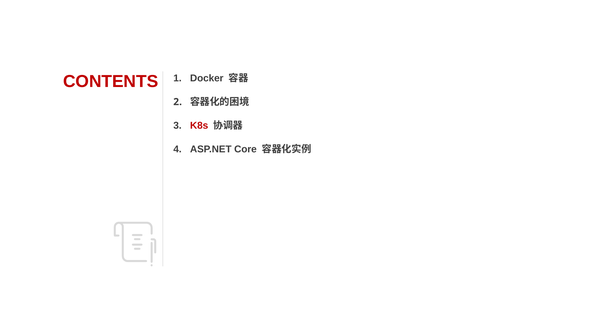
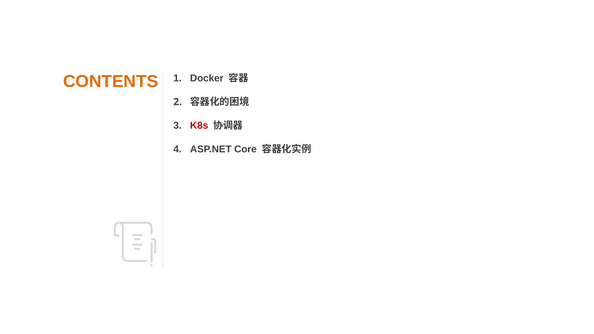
CONTENTS colour: red -> orange
